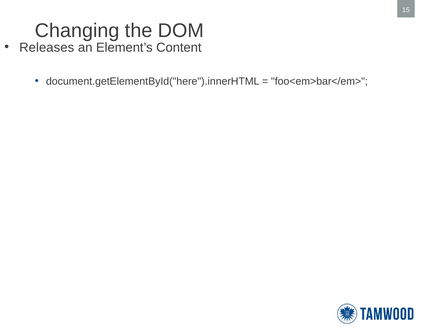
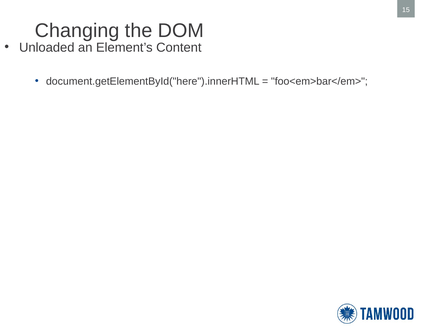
Releases: Releases -> Unloaded
